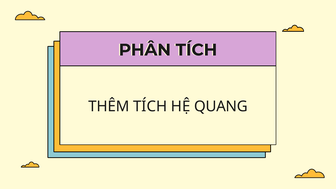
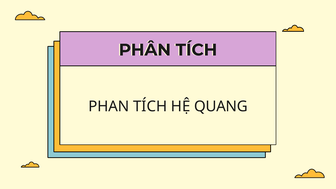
THÊM: THÊM -> PHAN
